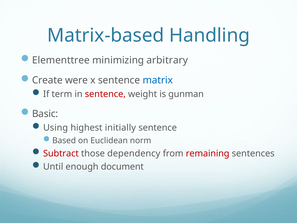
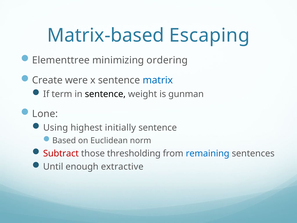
Handling: Handling -> Escaping
arbitrary: arbitrary -> ordering
sentence at (105, 94) colour: red -> black
Basic: Basic -> Lone
dependency: dependency -> thresholding
remaining colour: red -> blue
document: document -> extractive
